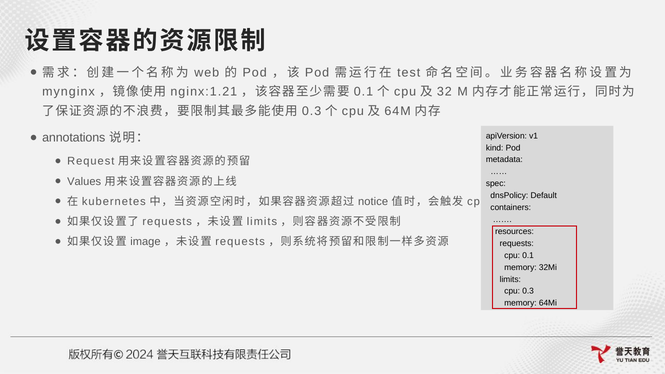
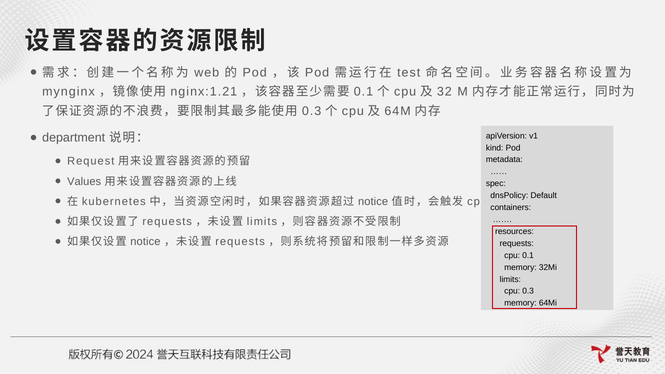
annotations: annotations -> department
image at (145, 242): image -> notice
